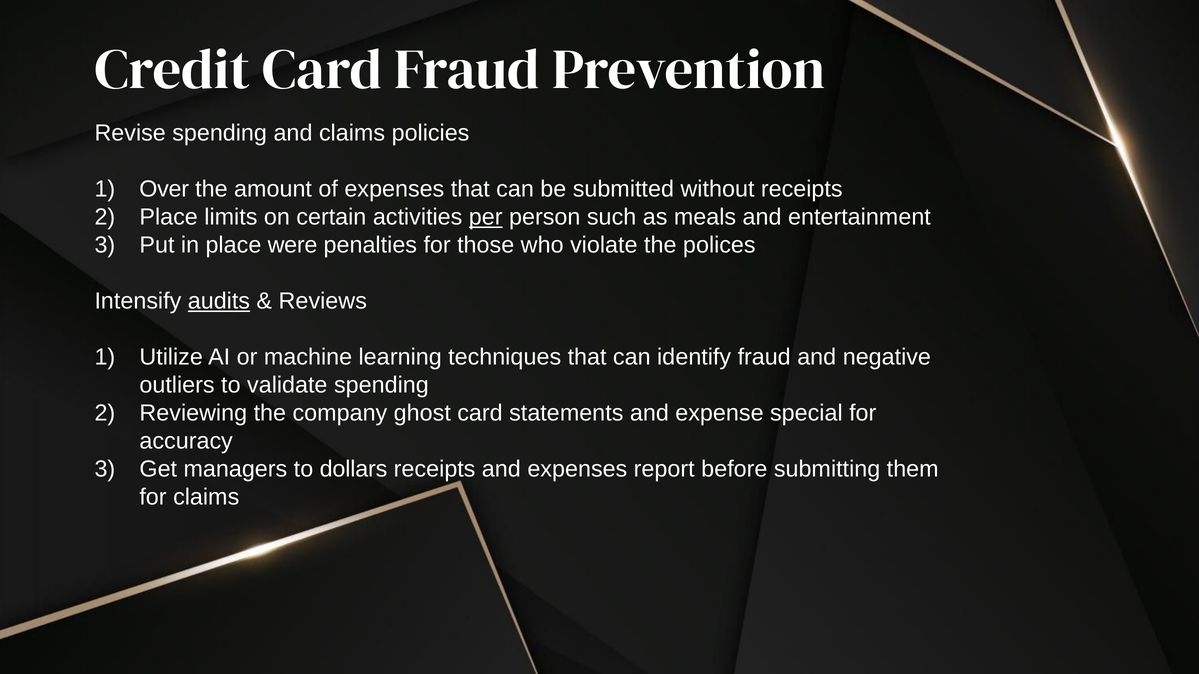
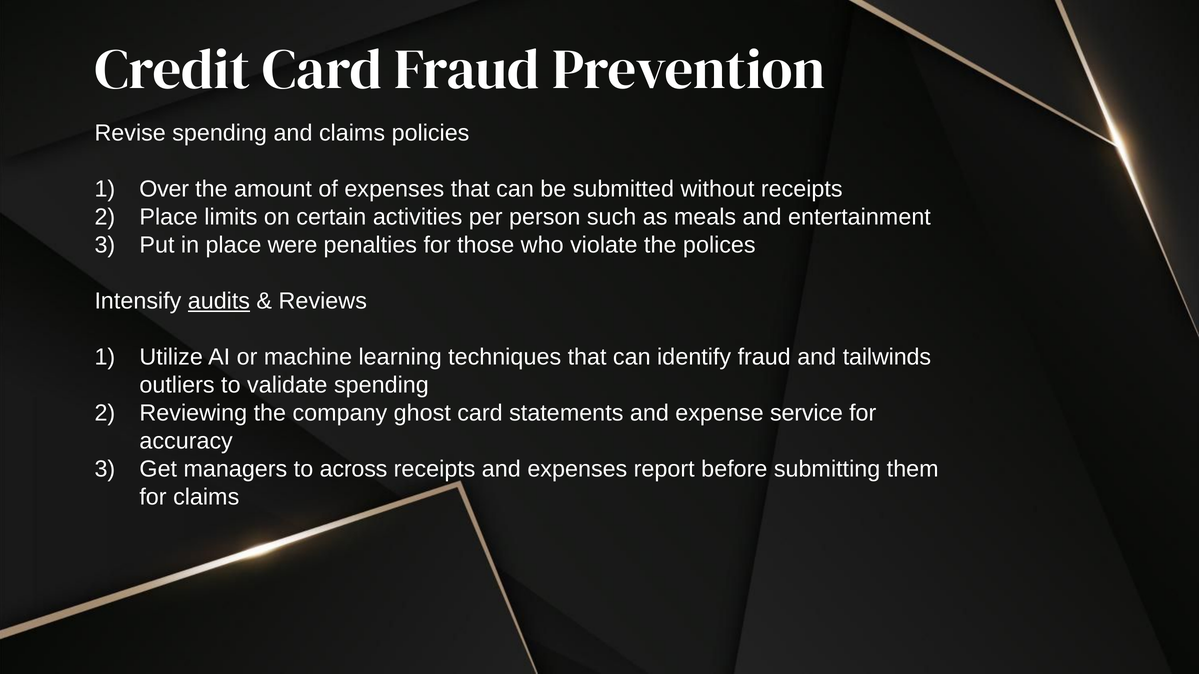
per underline: present -> none
negative: negative -> tailwinds
special: special -> service
dollars: dollars -> across
